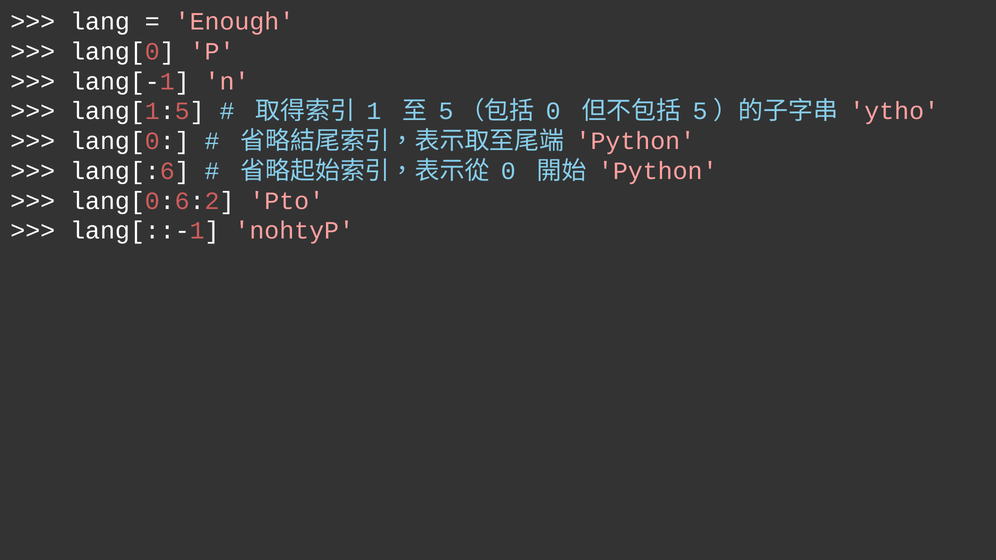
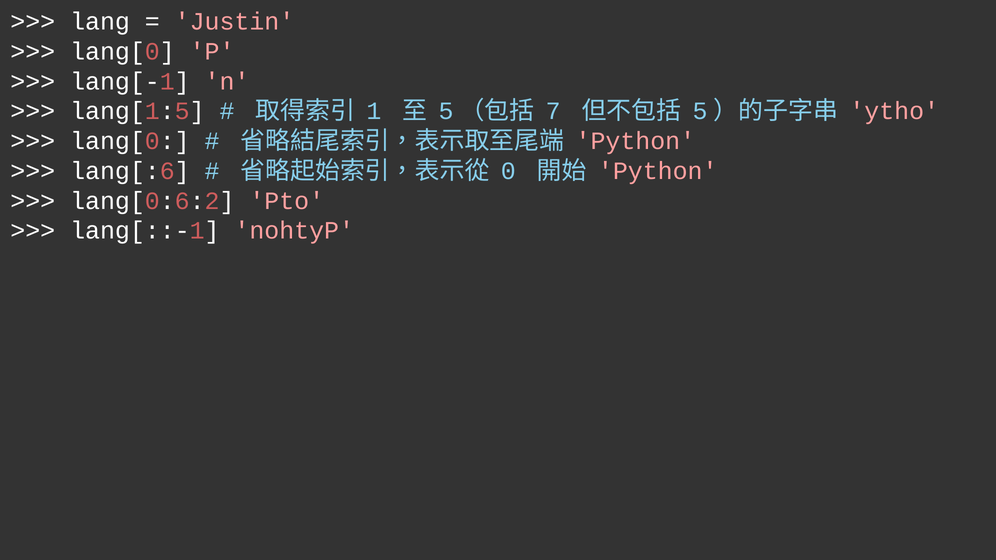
Enough: Enough -> Justin
0 at (553, 111): 0 -> 7
